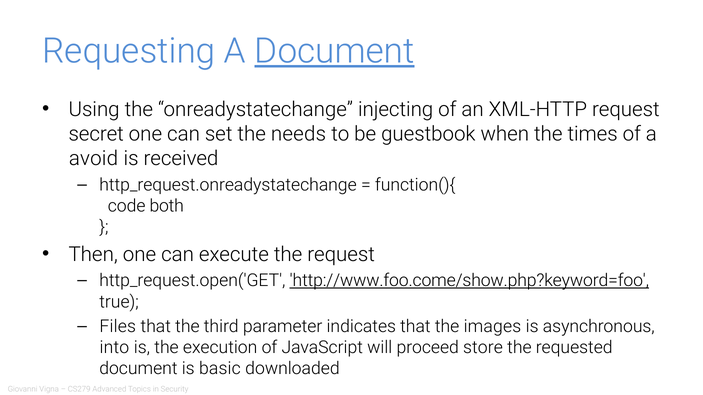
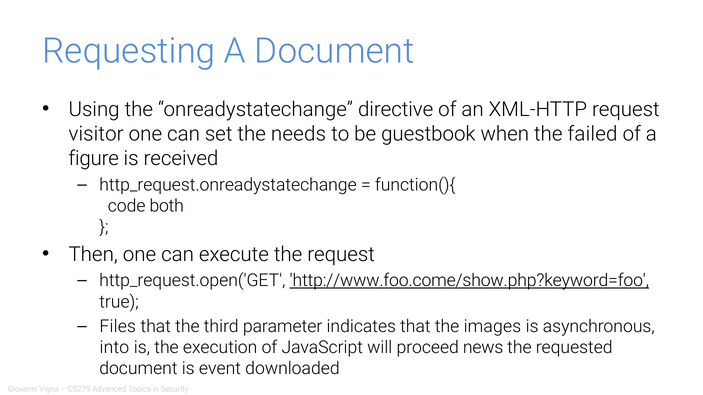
Document at (334, 51) underline: present -> none
injecting: injecting -> directive
secret: secret -> visitor
times: times -> failed
avoid: avoid -> figure
store: store -> news
basic: basic -> event
